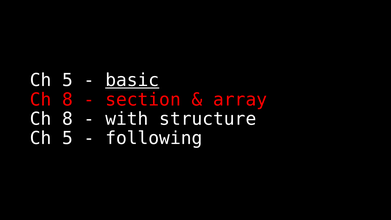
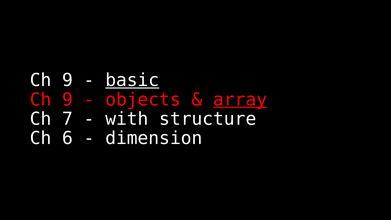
5 at (68, 80): 5 -> 9
8 at (68, 100): 8 -> 9
section: section -> objects
array underline: none -> present
8 at (68, 119): 8 -> 7
5 at (68, 138): 5 -> 6
following: following -> dimension
